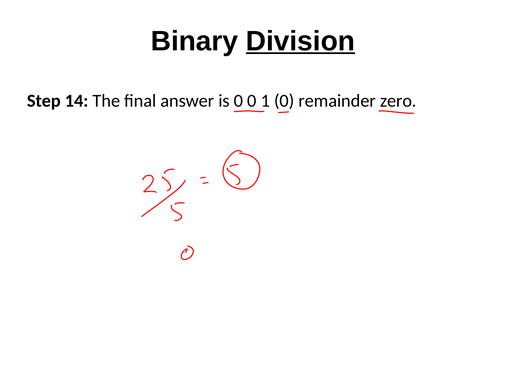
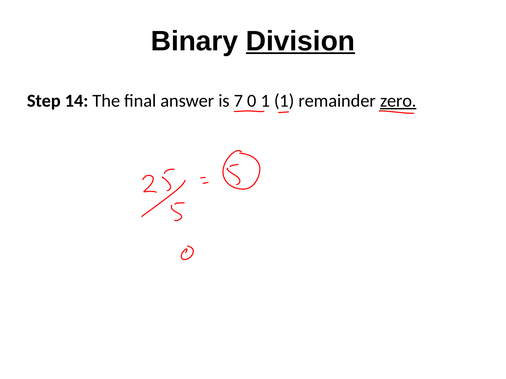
is 0: 0 -> 7
1 0: 0 -> 1
zero underline: none -> present
